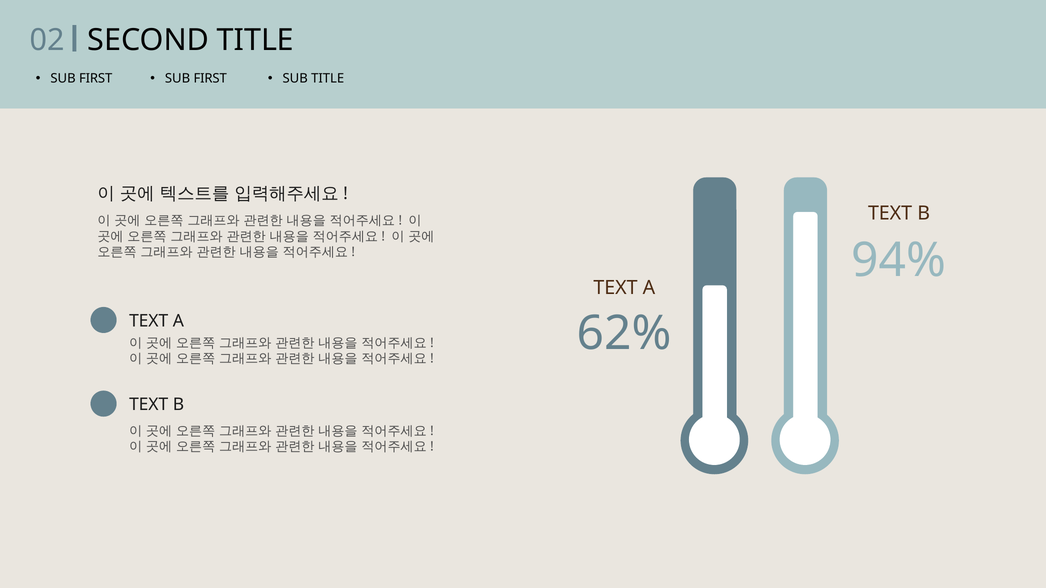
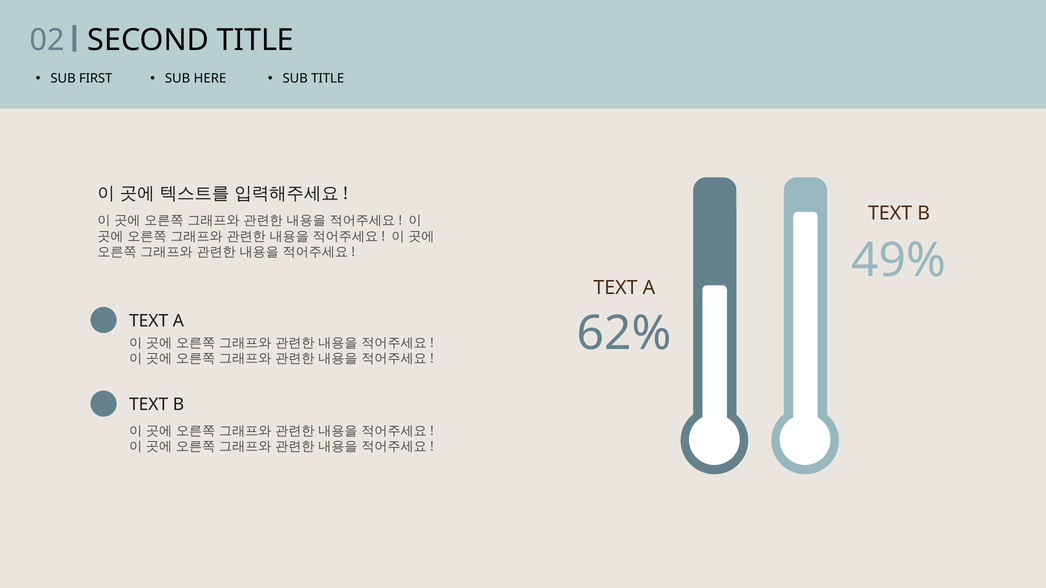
FIRST at (210, 79): FIRST -> HERE
94%: 94% -> 49%
